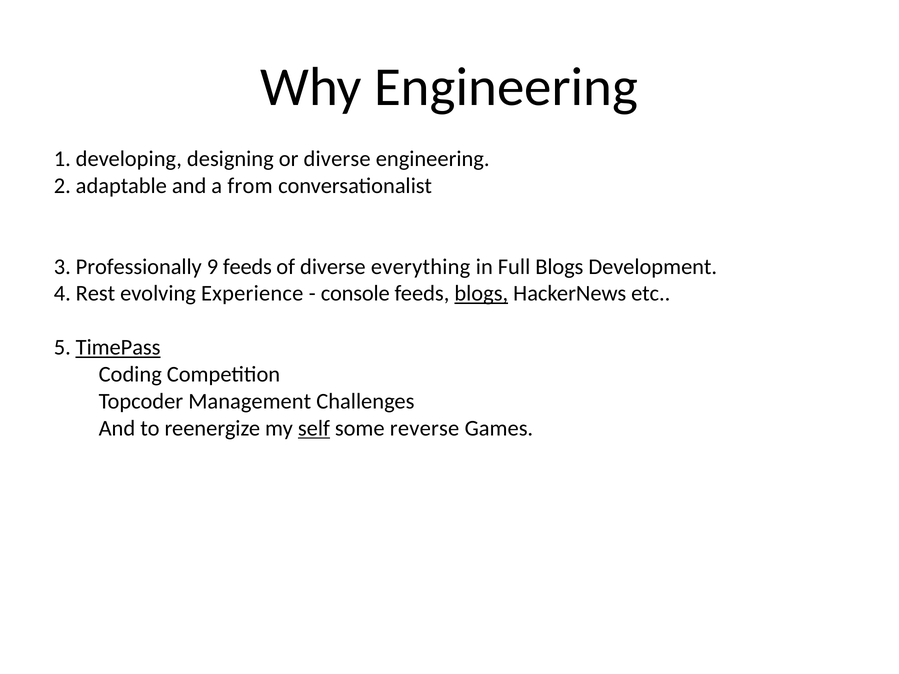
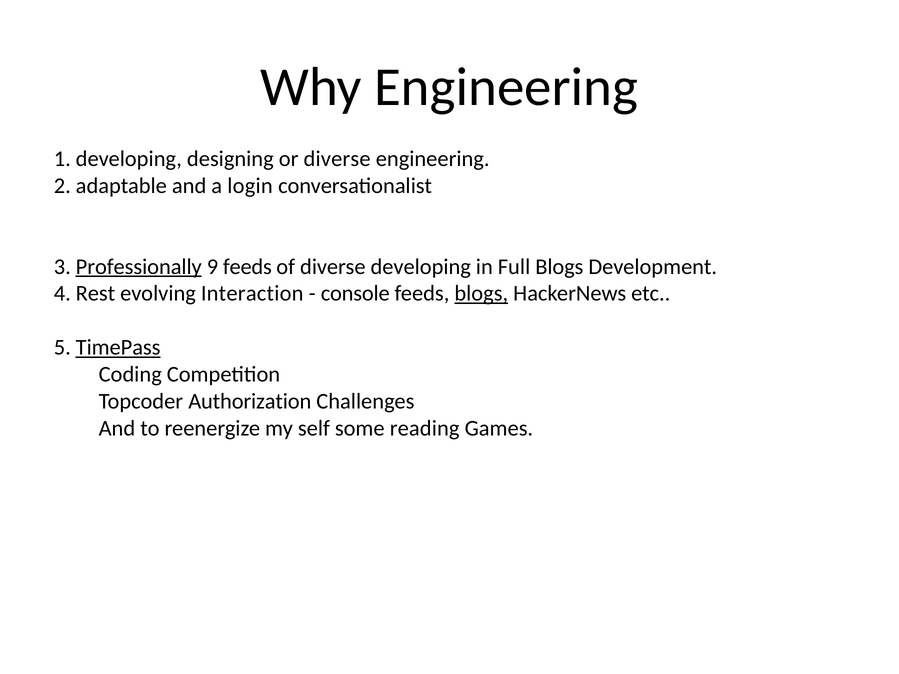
from: from -> login
Professionally underline: none -> present
diverse everything: everything -> developing
Experience: Experience -> Interaction
Management: Management -> Authorization
self underline: present -> none
reverse: reverse -> reading
